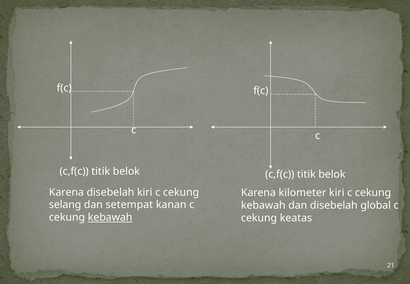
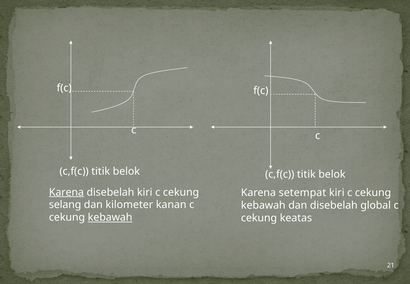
Karena at (66, 192) underline: none -> present
kilometer: kilometer -> setempat
setempat: setempat -> kilometer
